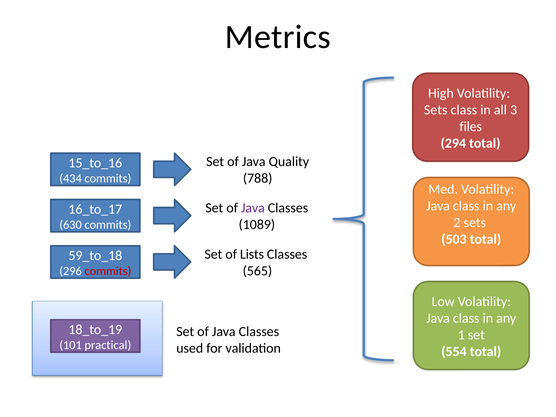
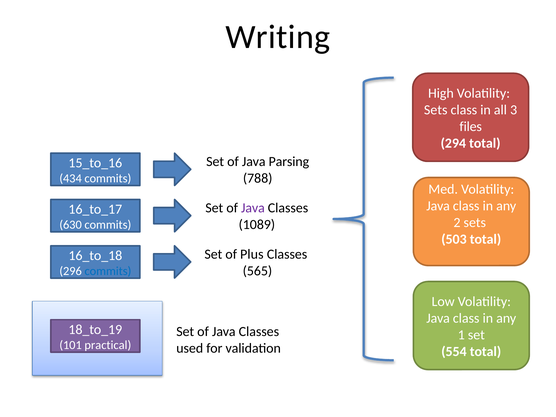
Metrics: Metrics -> Writing
Quality: Quality -> Parsing
Lists: Lists -> Plus
59_to_18: 59_to_18 -> 16_to_18
commits at (108, 271) colour: red -> blue
